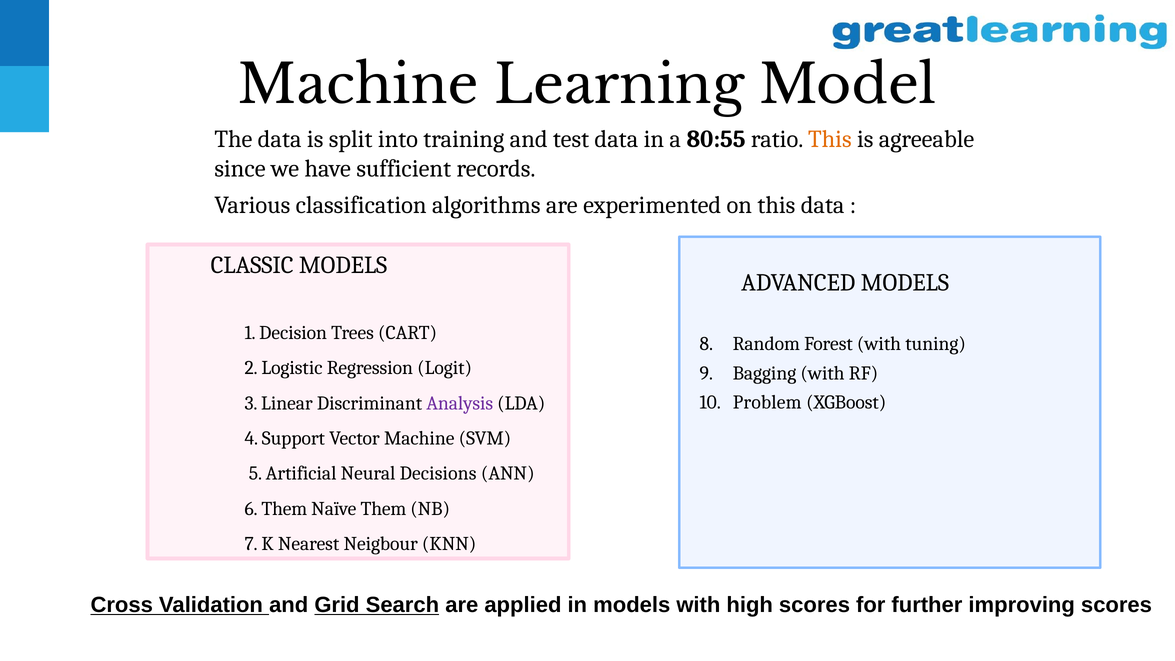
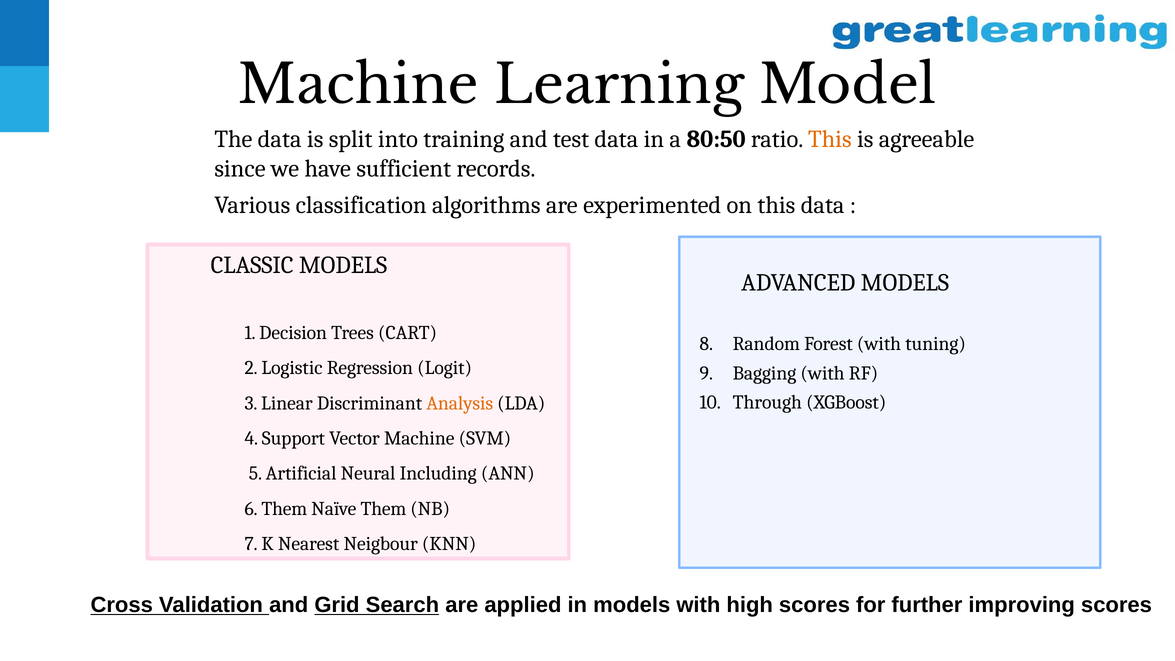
80:55: 80:55 -> 80:50
Problem: Problem -> Through
Analysis colour: purple -> orange
Decisions: Decisions -> Including
